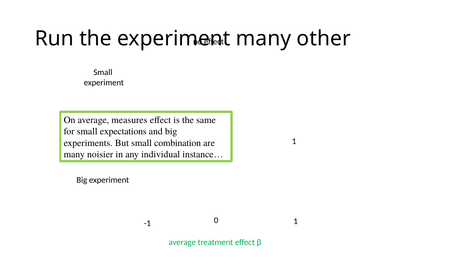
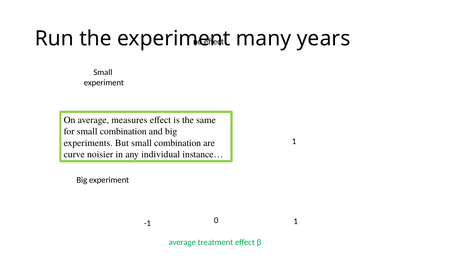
other: other -> years
for small expectations: expectations -> combination
many at (74, 154): many -> curve
